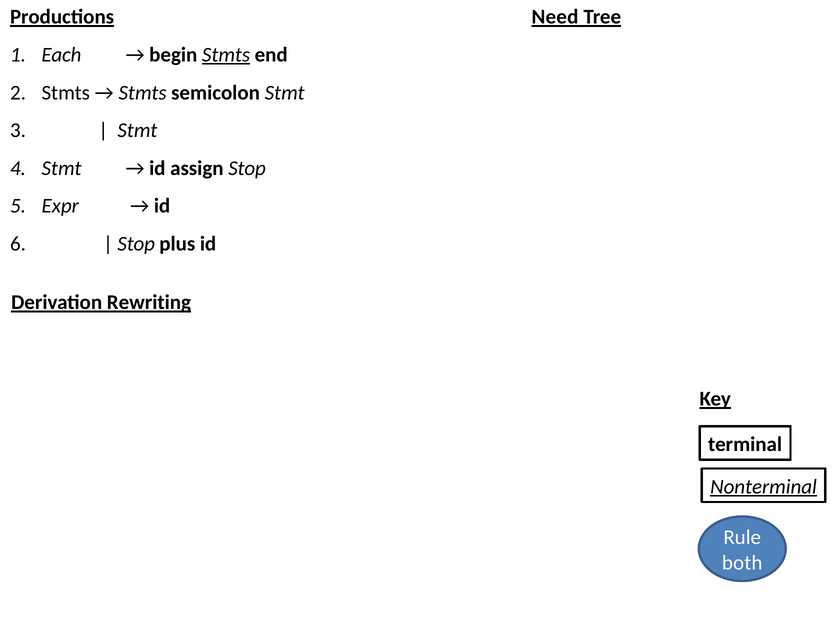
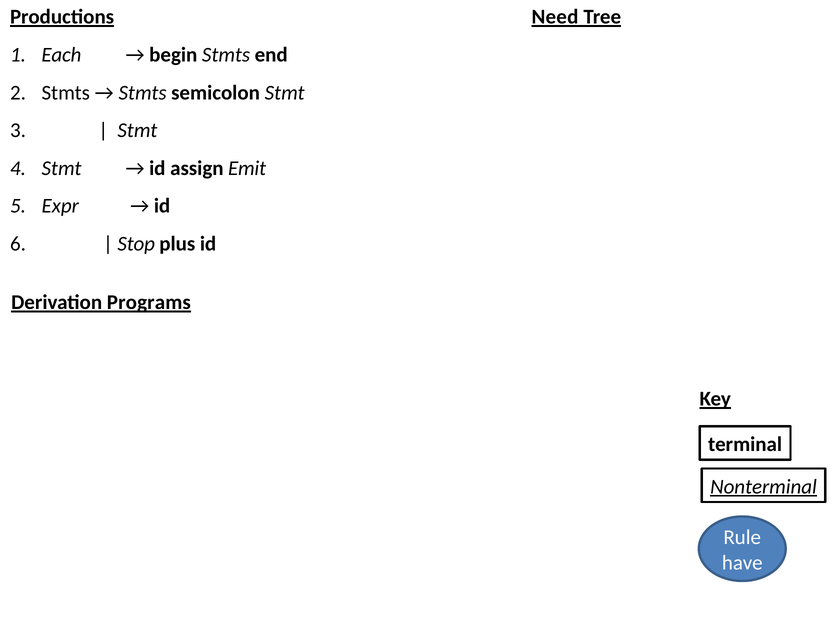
Stmts at (226, 55) underline: present -> none
assign Stop: Stop -> Emit
Rewriting: Rewriting -> Programs
both: both -> have
